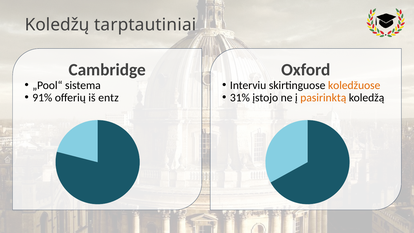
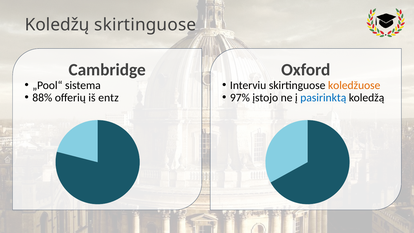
Koledžų tarptautiniai: tarptautiniai -> skirtinguose
91%: 91% -> 88%
31%: 31% -> 97%
pasirinktą colour: orange -> blue
